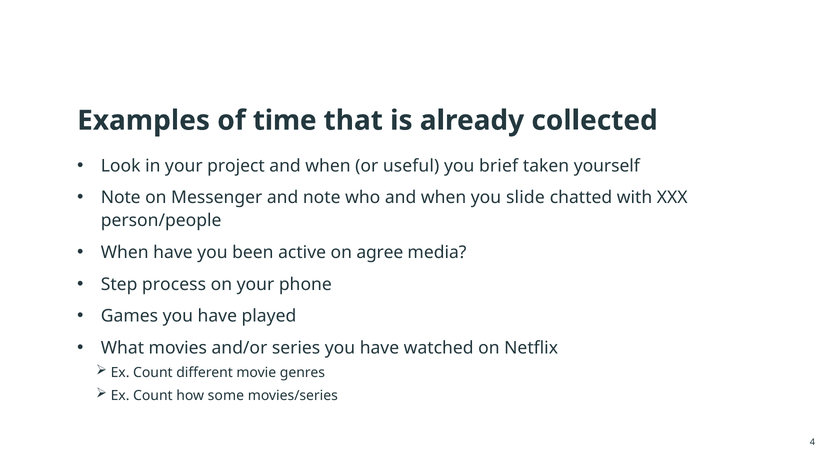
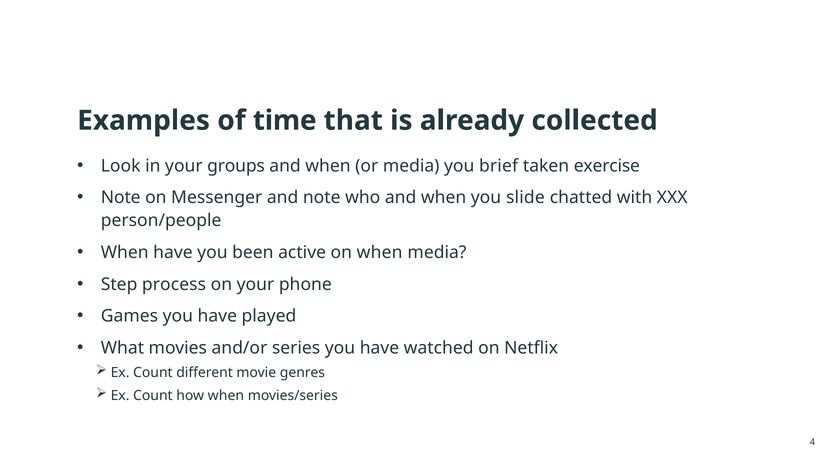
project: project -> groups
or useful: useful -> media
yourself: yourself -> exercise
on agree: agree -> when
how some: some -> when
